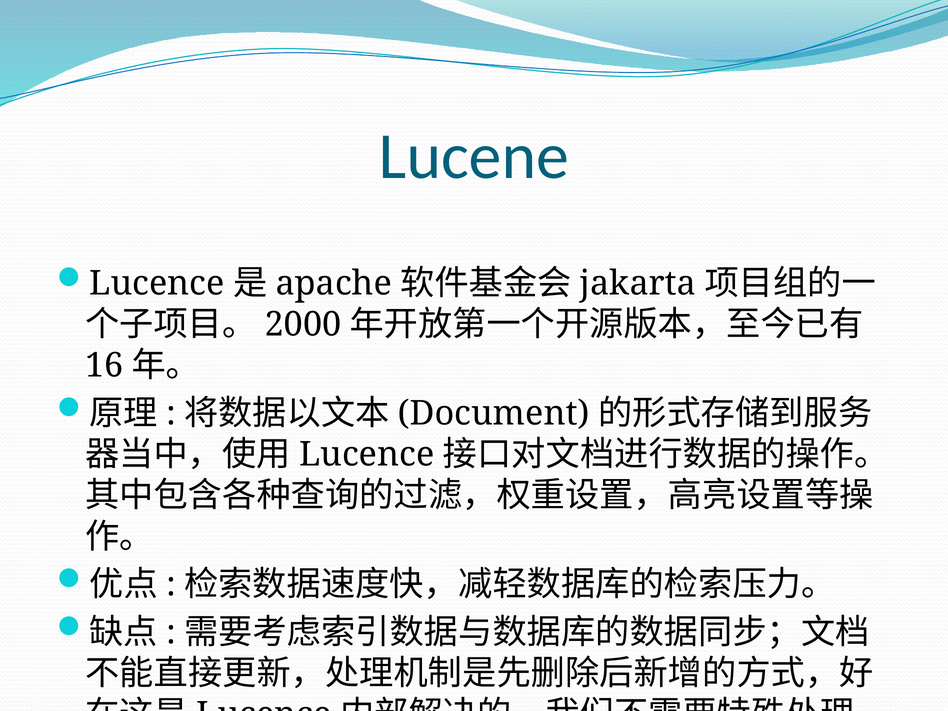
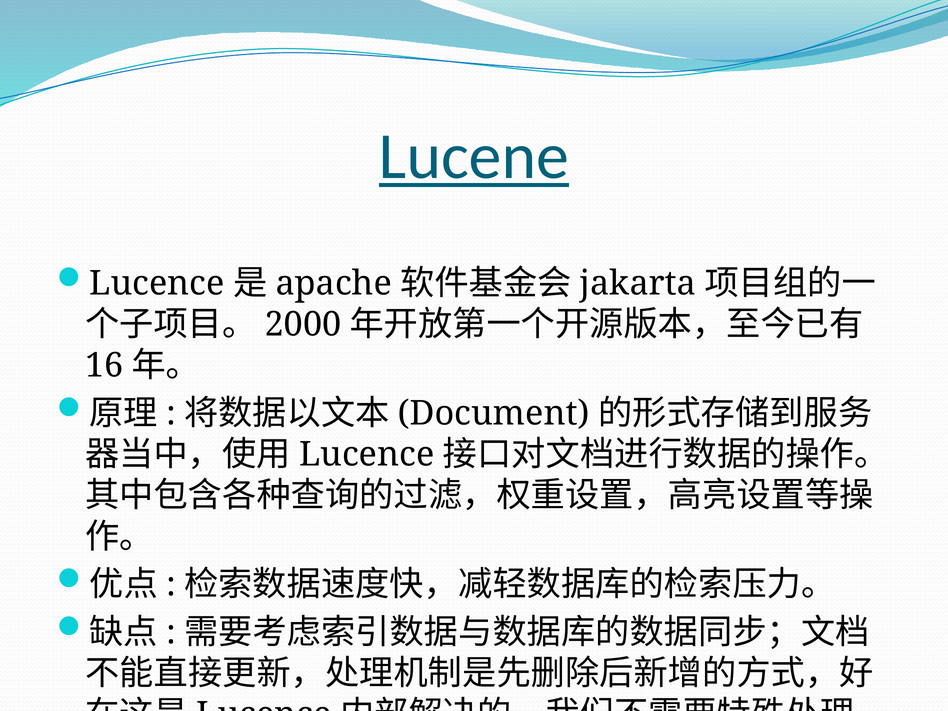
Lucene underline: none -> present
